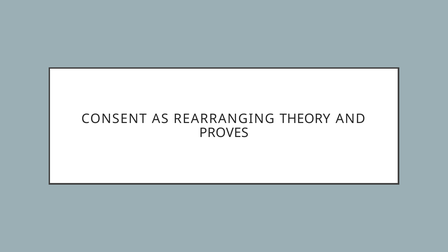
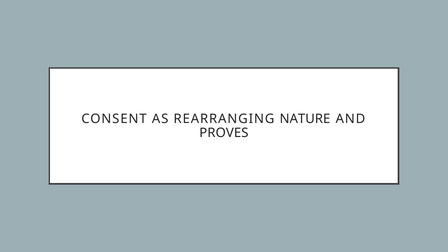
THEORY: THEORY -> NATURE
